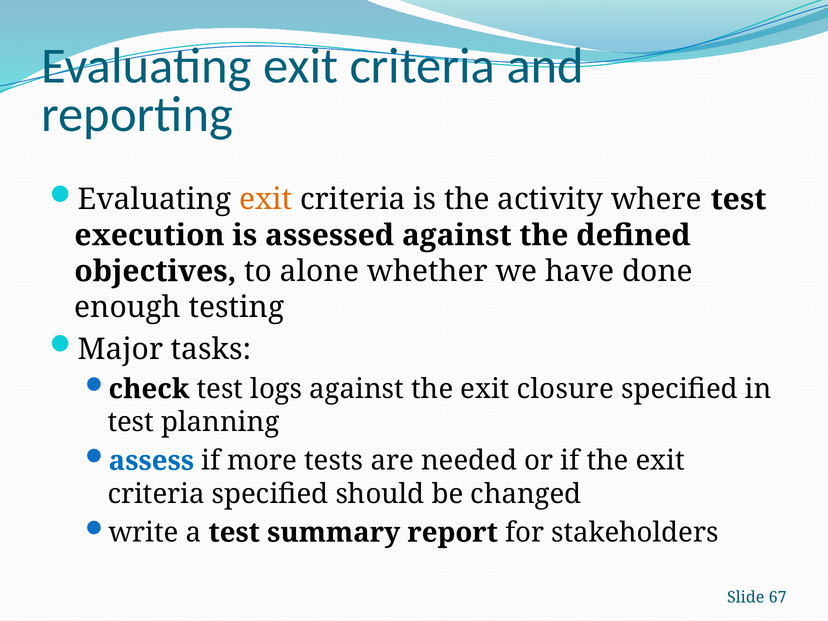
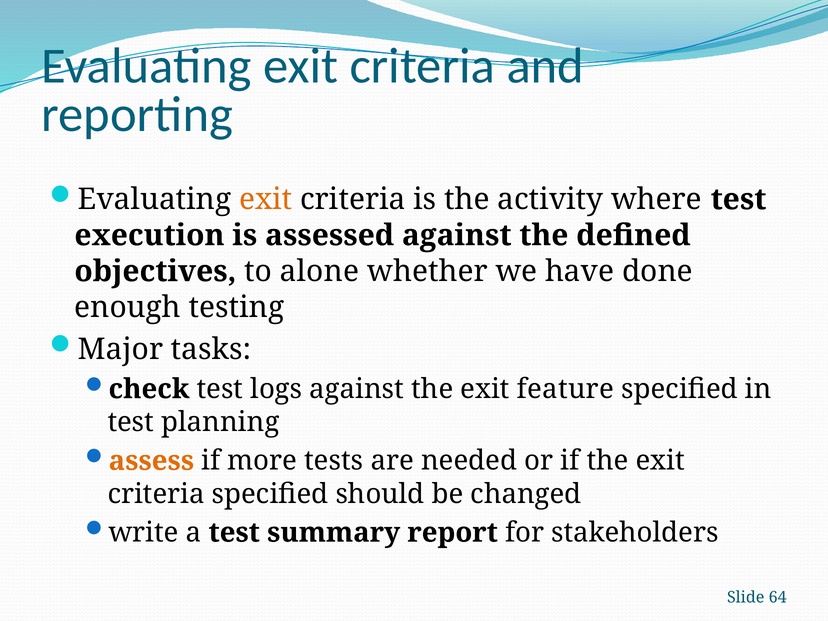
closure: closure -> feature
assess colour: blue -> orange
67: 67 -> 64
